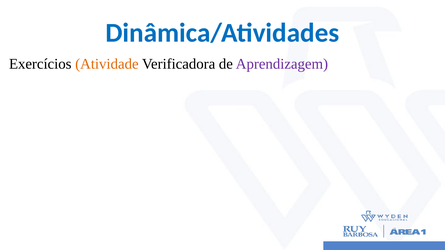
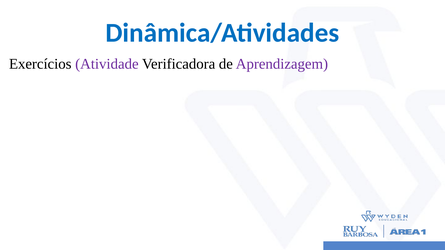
Atividade colour: orange -> purple
